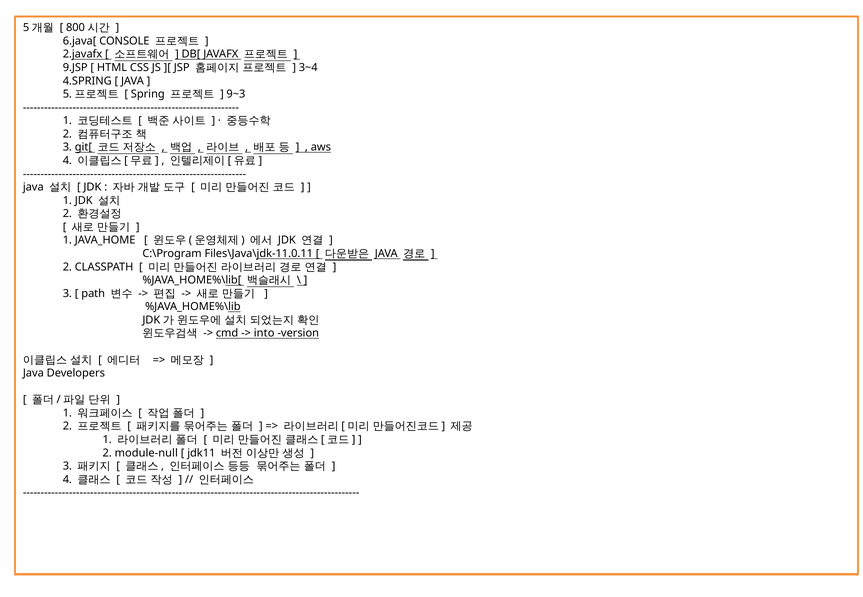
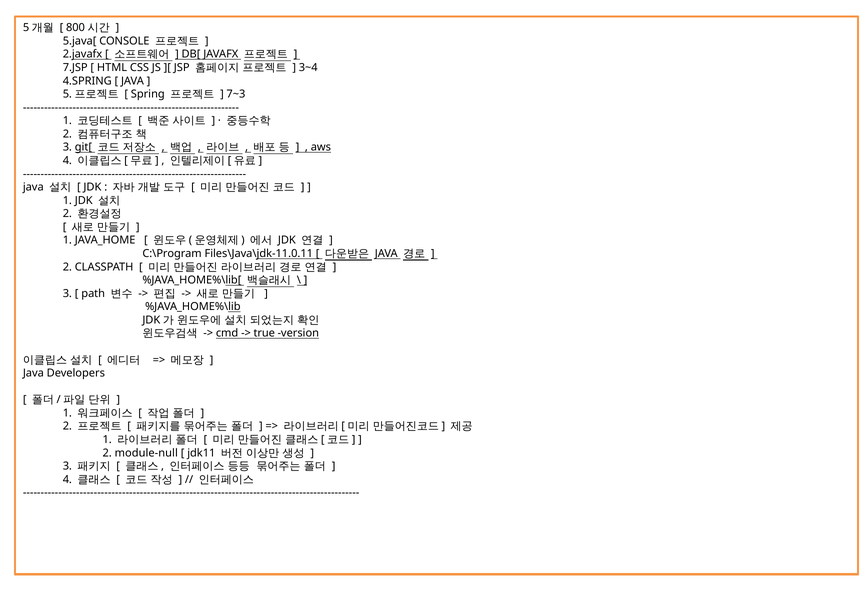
6.java[: 6.java[ -> 5.java[
9.JSP: 9.JSP -> 7.JSP
9~3: 9~3 -> 7~3
into: into -> true
